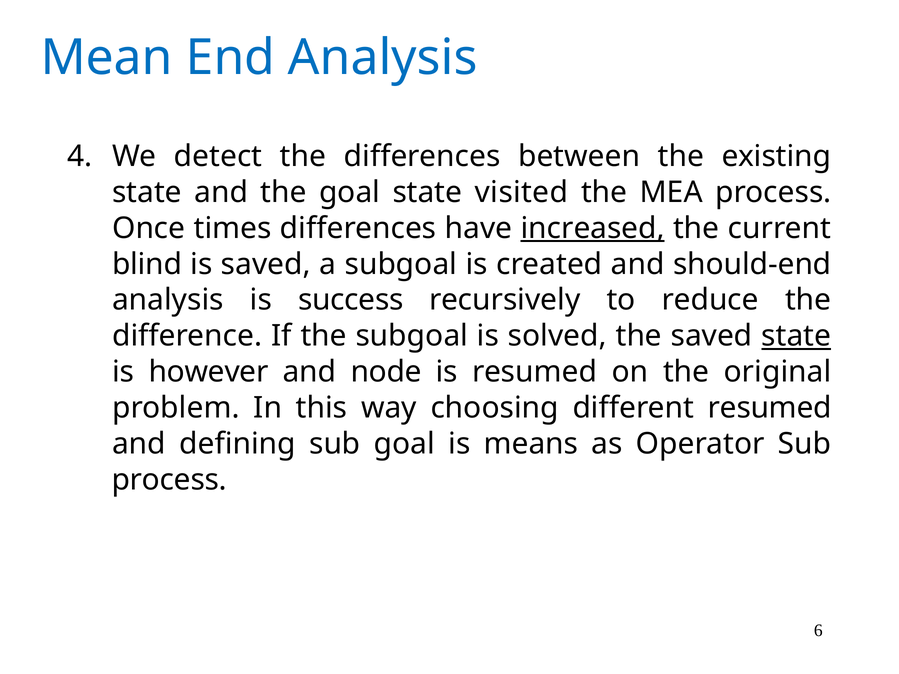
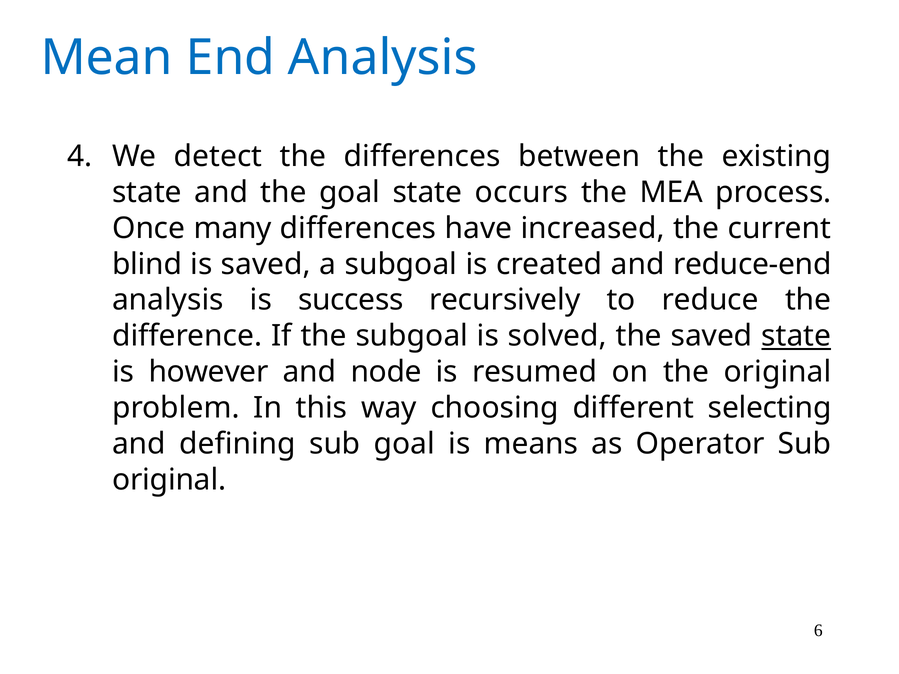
visited: visited -> occurs
times: times -> many
increased underline: present -> none
should-end: should-end -> reduce-end
different resumed: resumed -> selecting
process at (169, 480): process -> original
